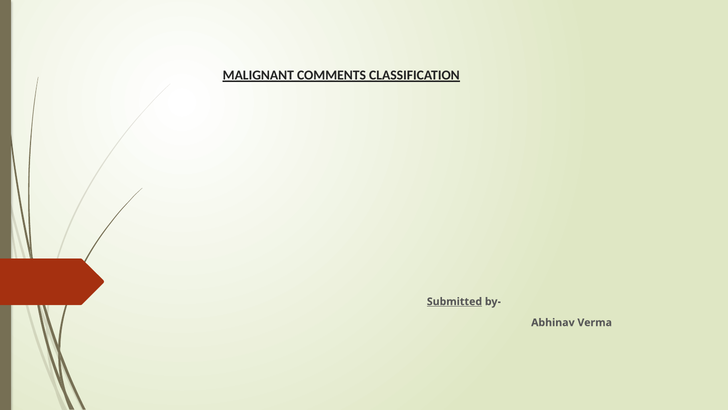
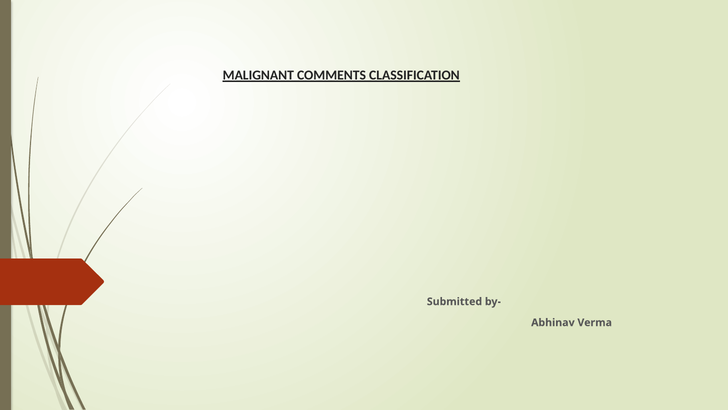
Submitted underline: present -> none
